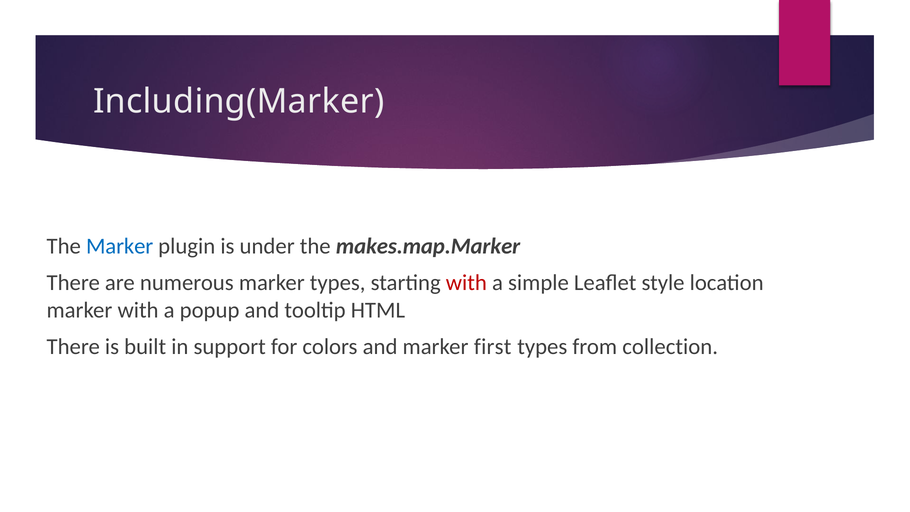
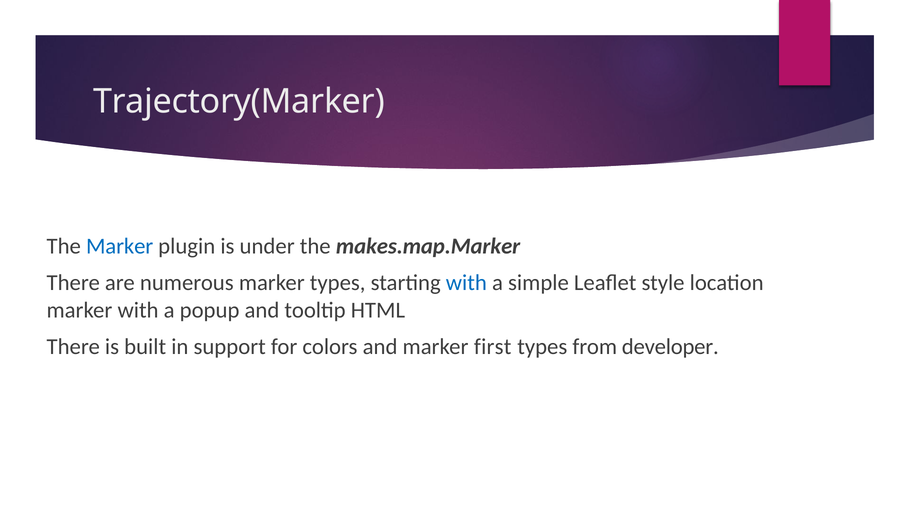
Including(Marker: Including(Marker -> Trajectory(Marker
with at (466, 283) colour: red -> blue
collection: collection -> developer
